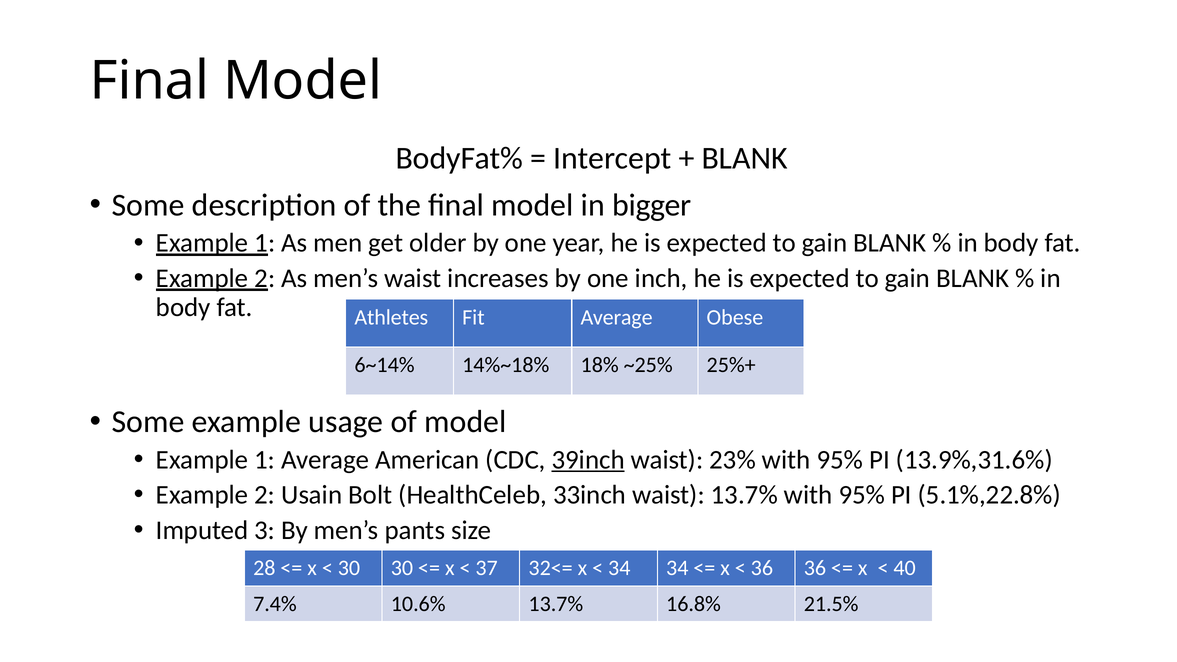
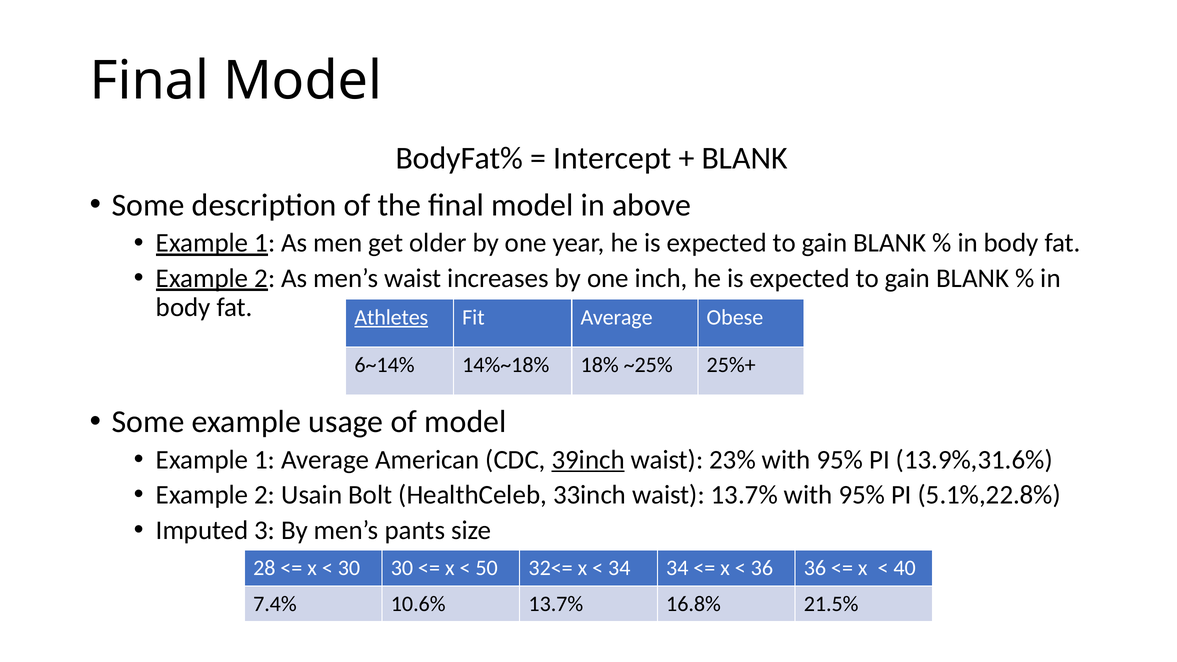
bigger: bigger -> above
Athletes underline: none -> present
37: 37 -> 50
